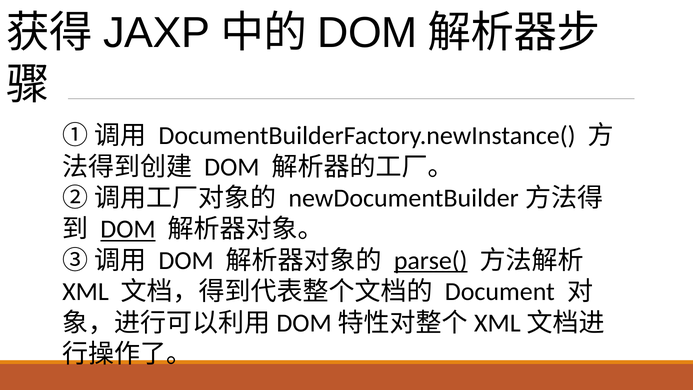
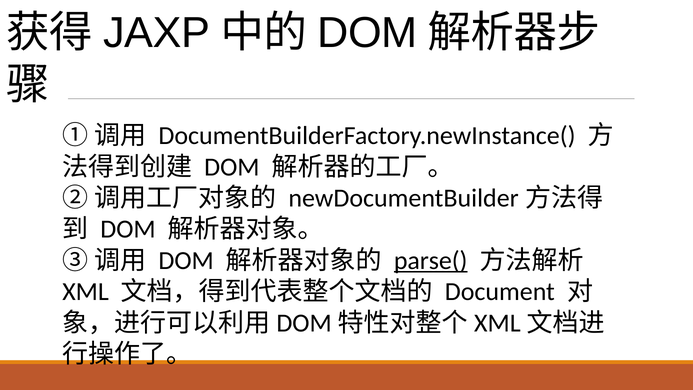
DOM at (128, 229) underline: present -> none
